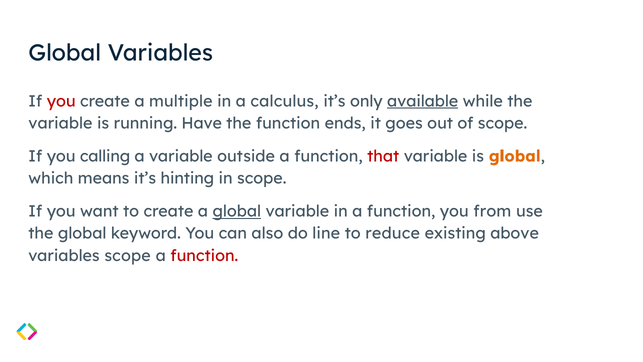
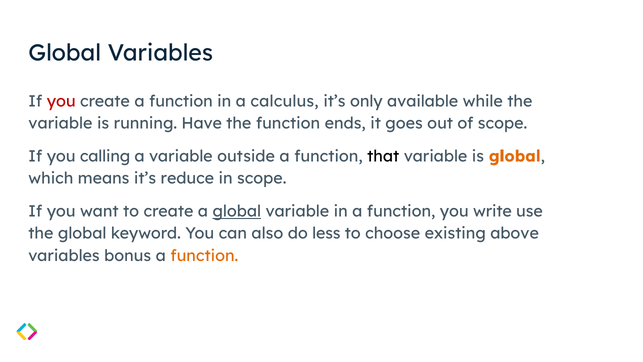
create a multiple: multiple -> function
available underline: present -> none
that colour: red -> black
hinting: hinting -> reduce
from: from -> write
line: line -> less
reduce: reduce -> choose
variables scope: scope -> bonus
function at (204, 256) colour: red -> orange
